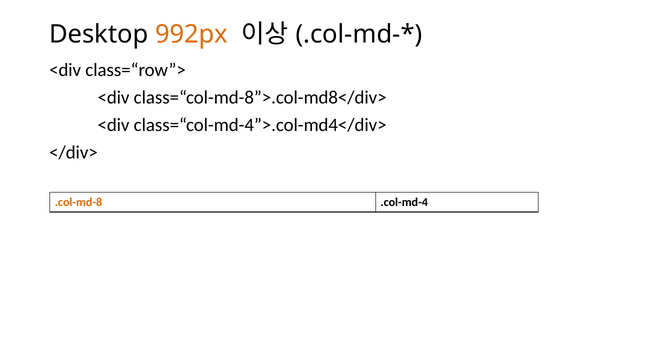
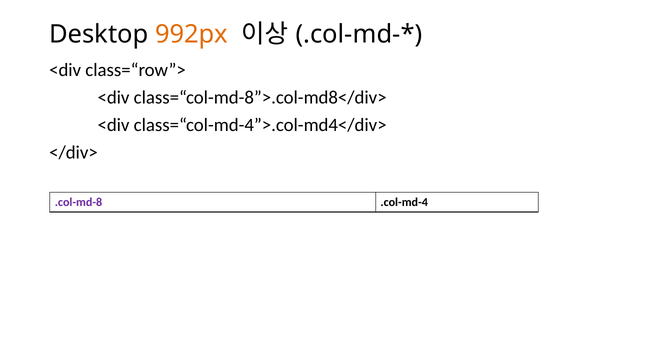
.col-md-8 colour: orange -> purple
